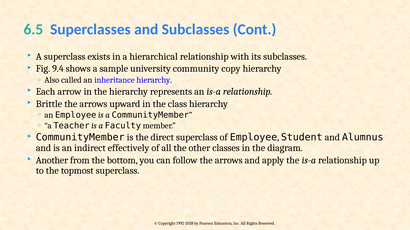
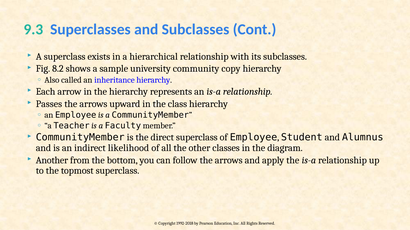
6.5: 6.5 -> 9.3
9.4: 9.4 -> 8.2
Brittle: Brittle -> Passes
effectively: effectively -> likelihood
